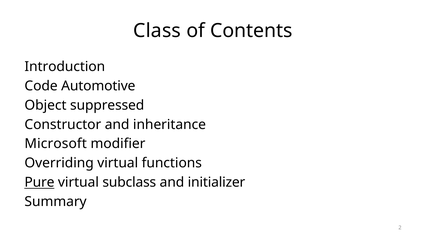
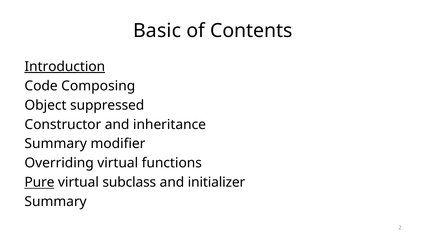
Class: Class -> Basic
Introduction underline: none -> present
Automotive: Automotive -> Composing
Microsoft at (56, 144): Microsoft -> Summary
